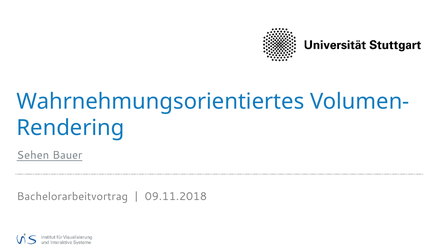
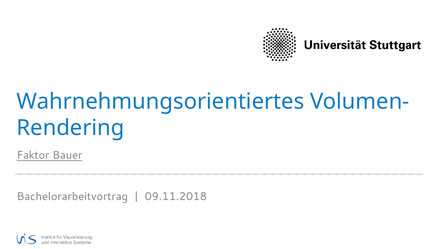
Sehen: Sehen -> Faktor
